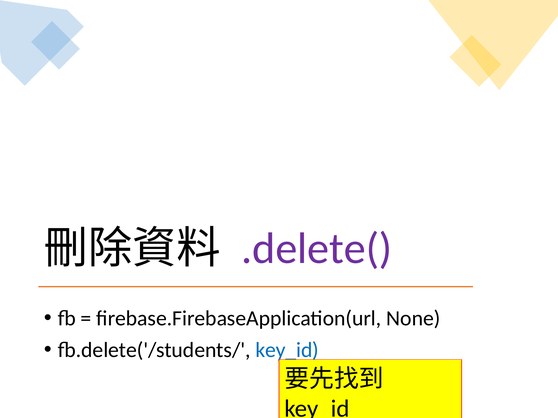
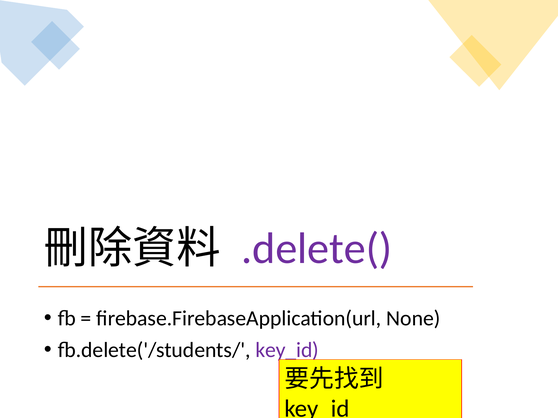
key_id at (287, 350) colour: blue -> purple
